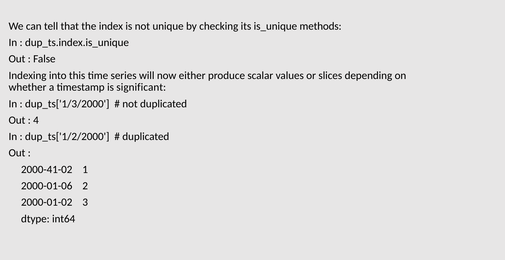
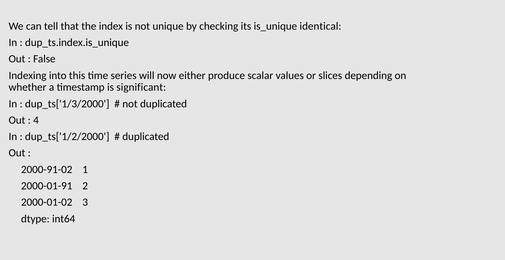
methods: methods -> identical
2000-41-02: 2000-41-02 -> 2000-91-02
2000-01-06: 2000-01-06 -> 2000-01-91
